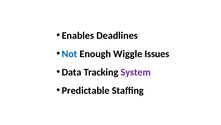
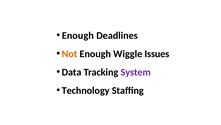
Enables at (78, 35): Enables -> Enough
Not colour: blue -> orange
Predictable: Predictable -> Technology
